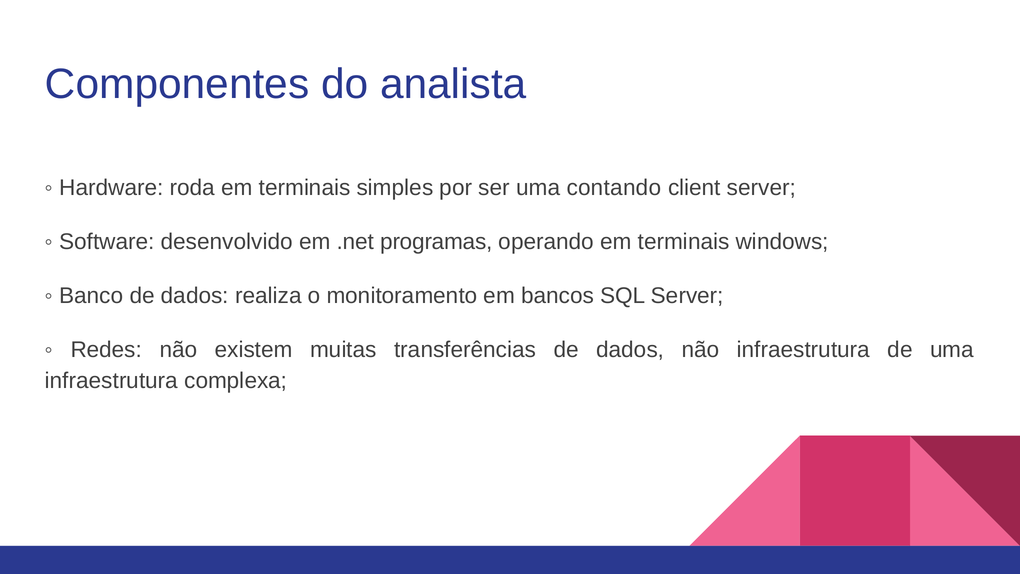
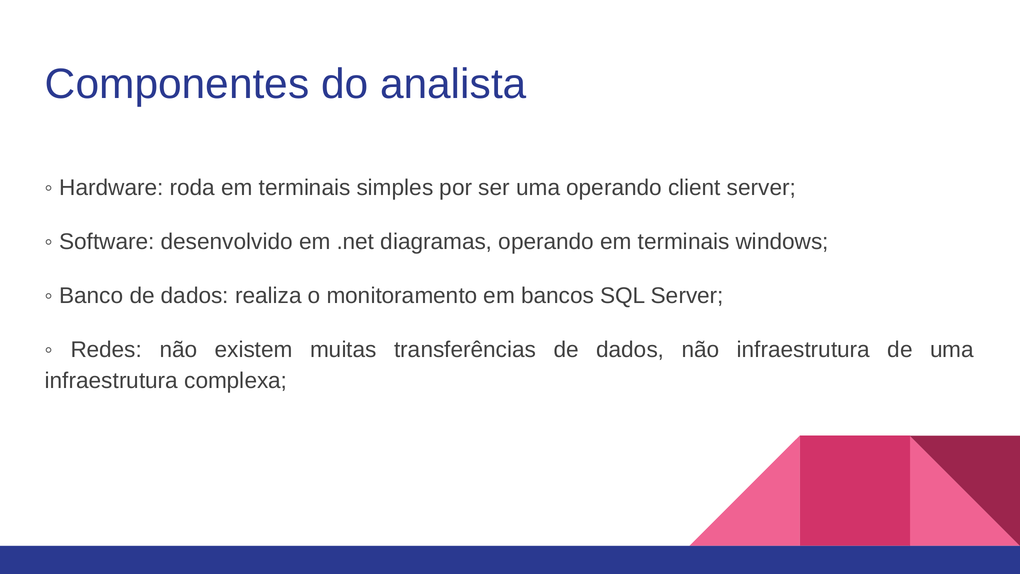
uma contando: contando -> operando
programas: programas -> diagramas
